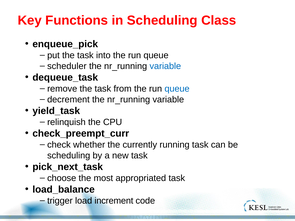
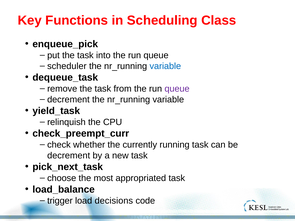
queue at (177, 89) colour: blue -> purple
scheduling at (69, 156): scheduling -> decrement
increment: increment -> decisions
